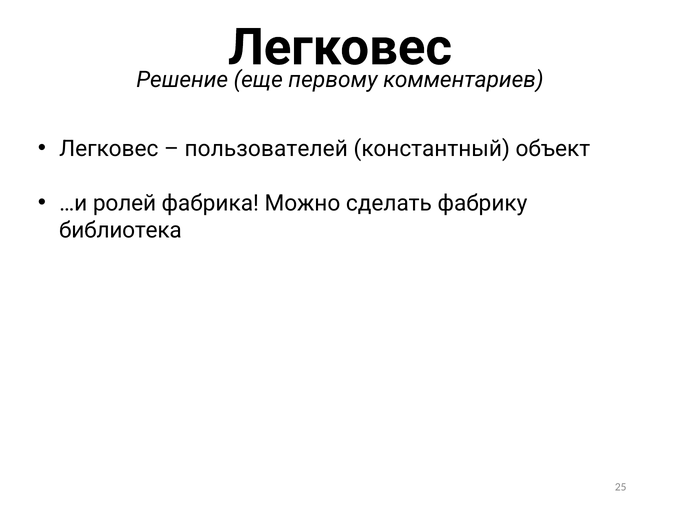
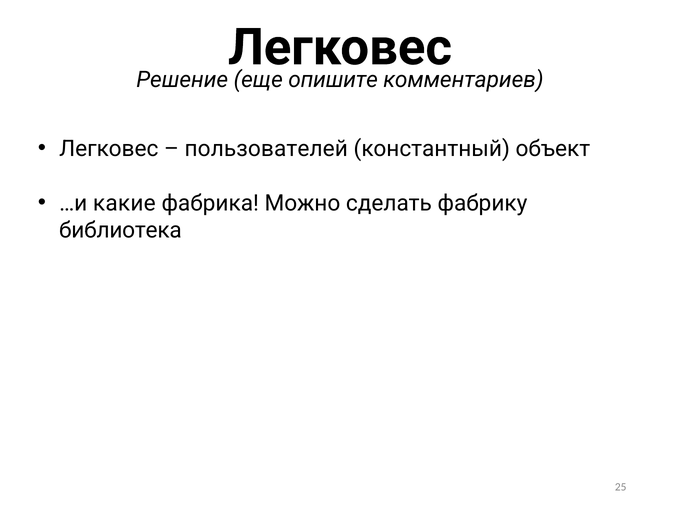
первому: первому -> опишите
ролей: ролей -> какие
